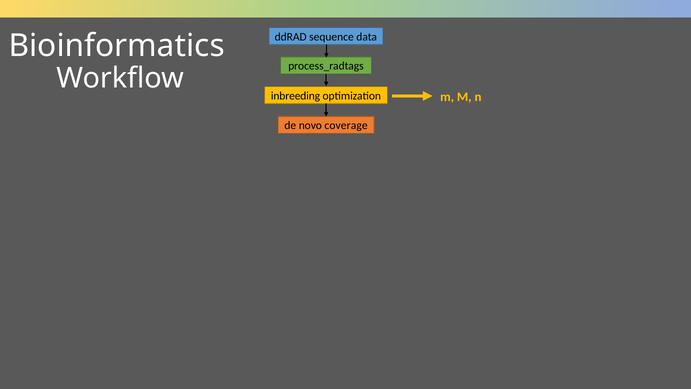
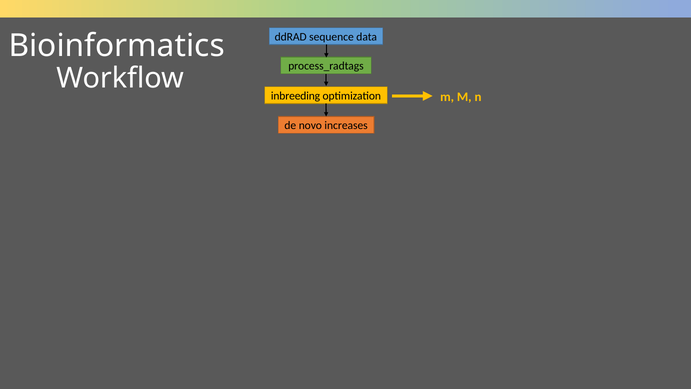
coverage: coverage -> increases
